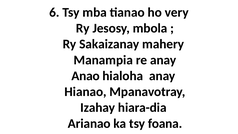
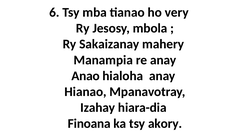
Arianao: Arianao -> Finoana
foana: foana -> akory
